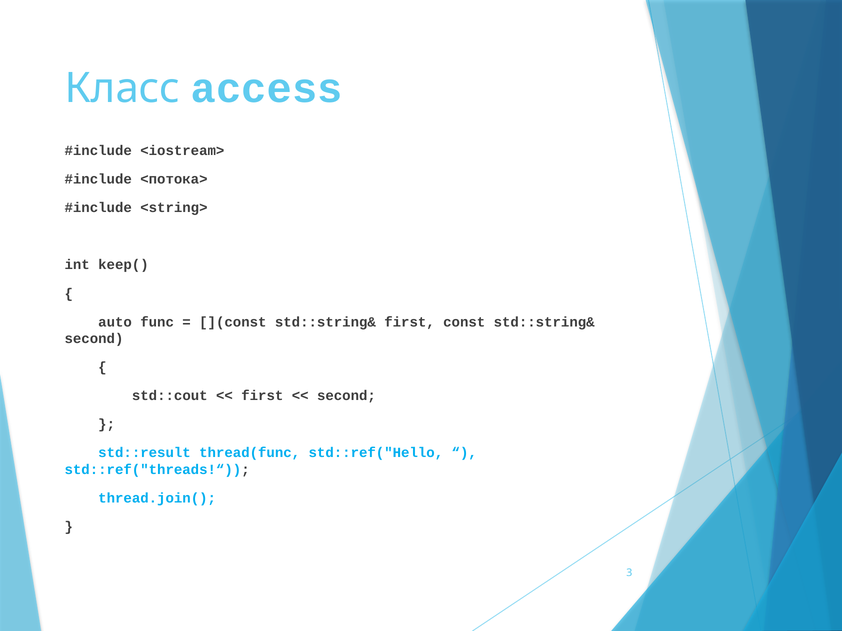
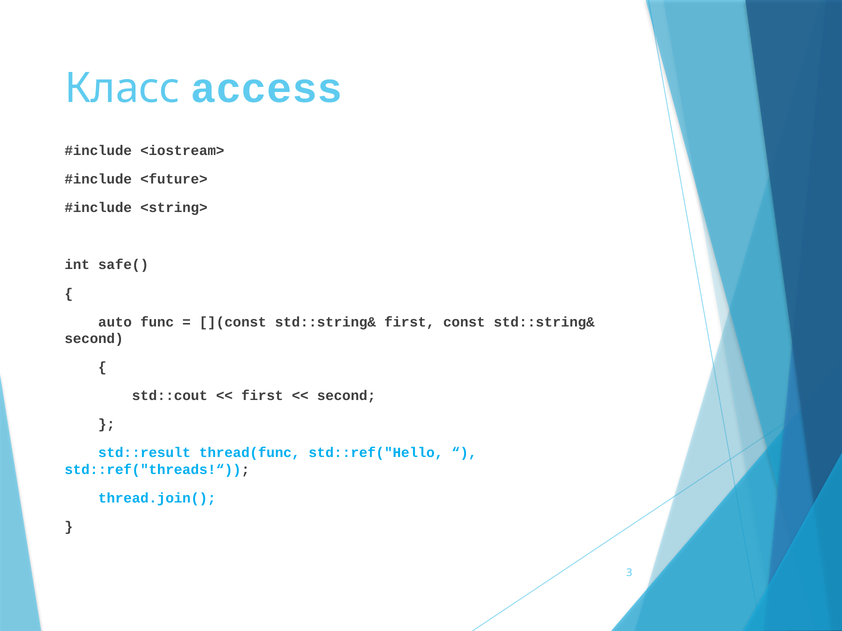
<потока>: <потока> -> <future>
keep(: keep( -> safe(
